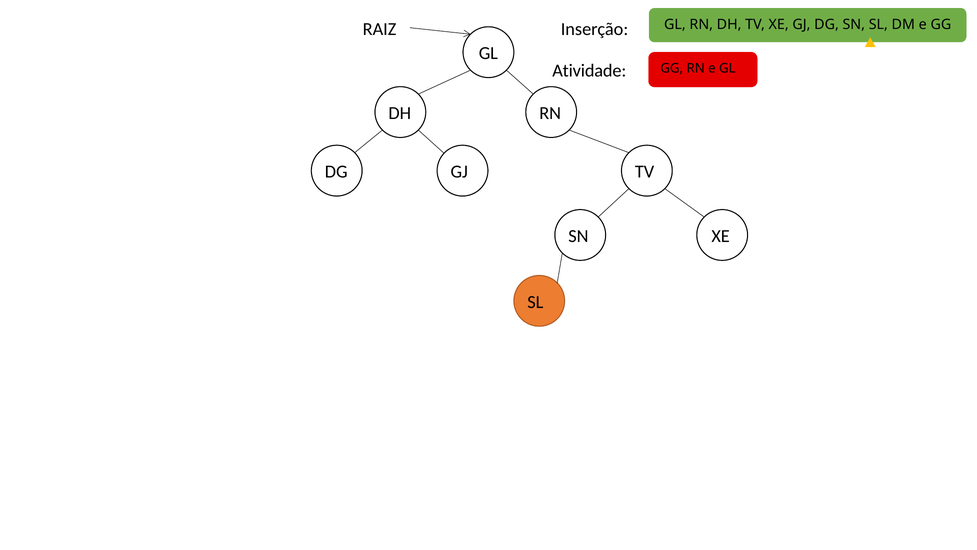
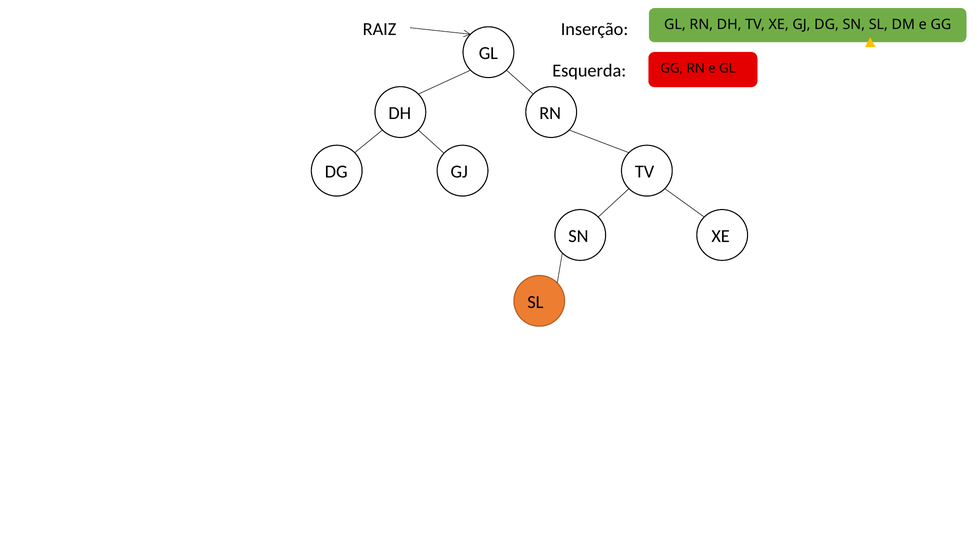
Atividade: Atividade -> Esquerda
